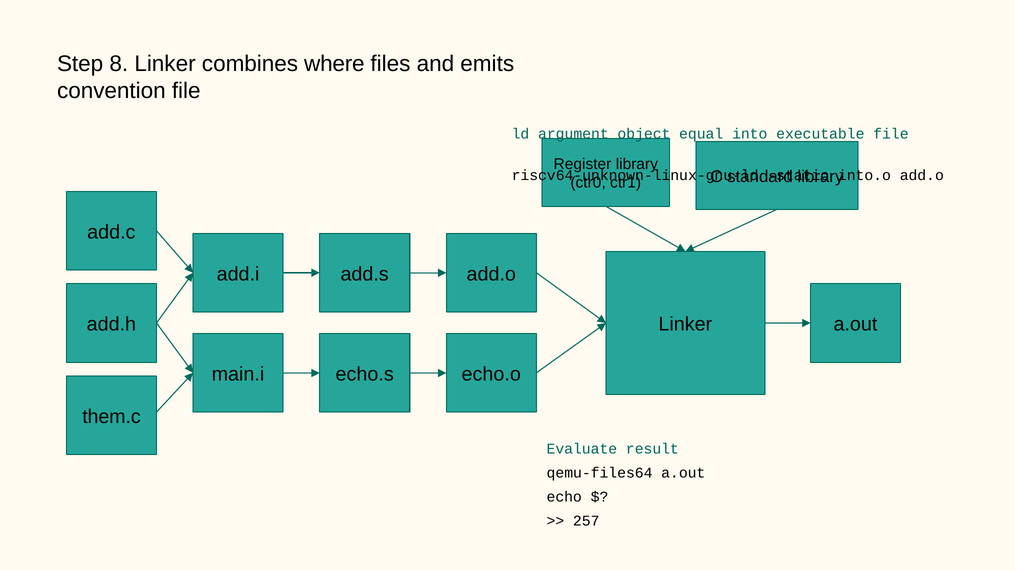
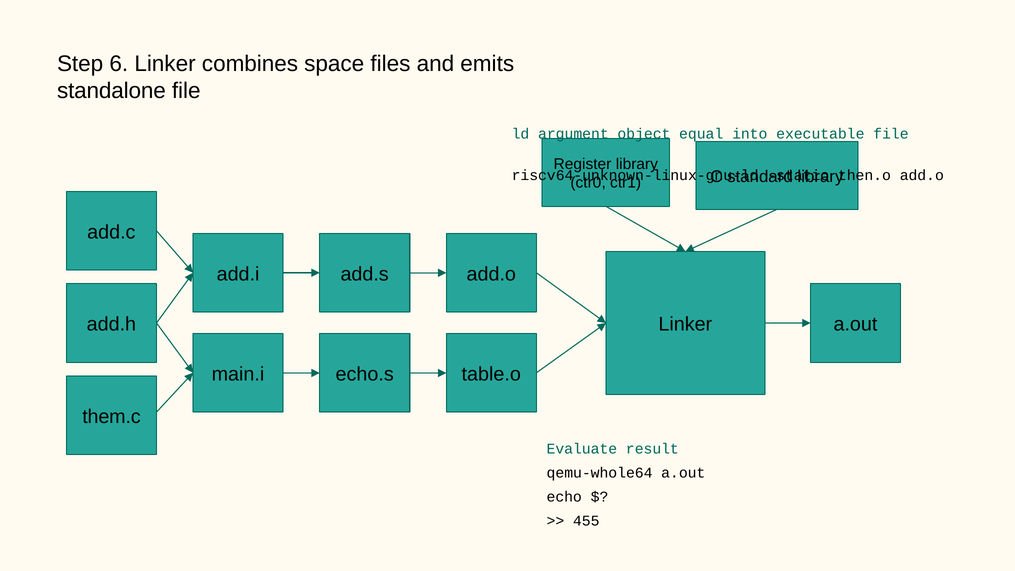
8: 8 -> 6
where: where -> space
convention: convention -> standalone
into.o: into.o -> then.o
echo.o: echo.o -> table.o
qemu-files64: qemu-files64 -> qemu-whole64
257: 257 -> 455
